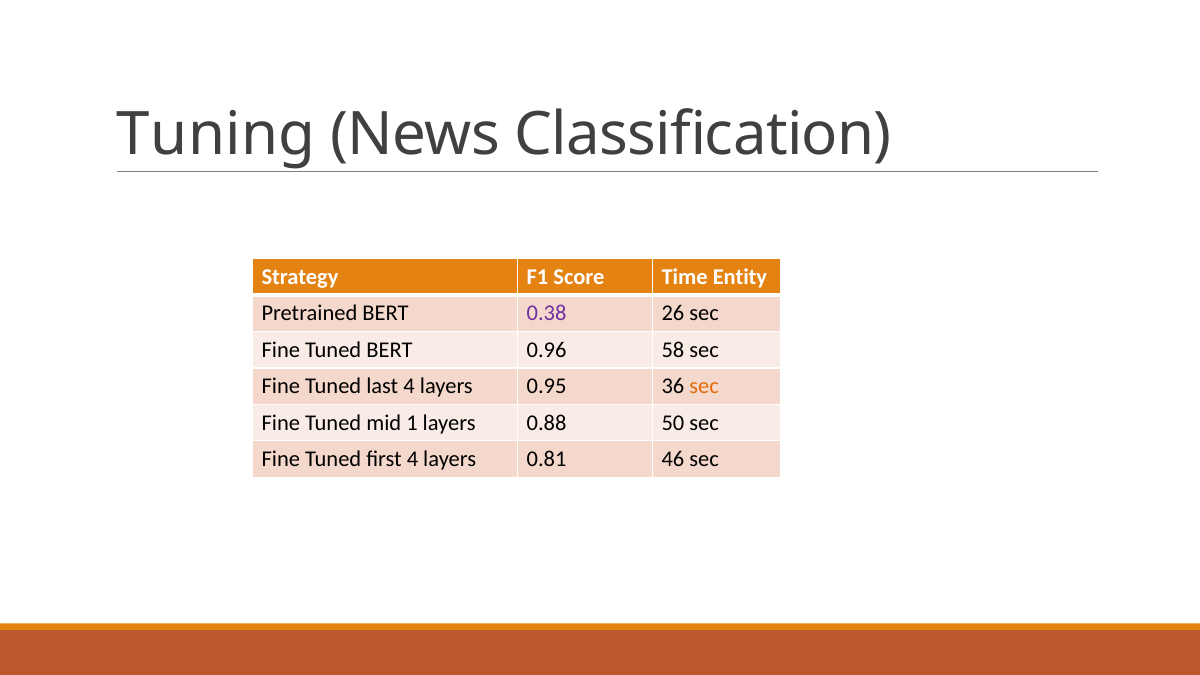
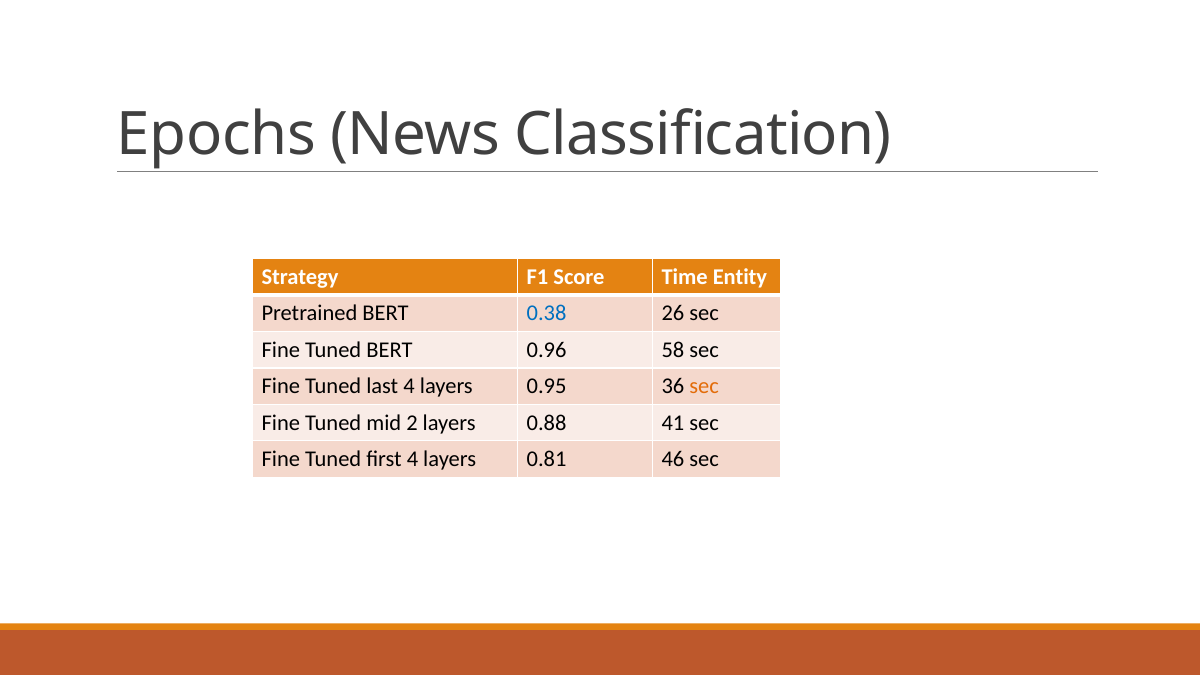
Tuning: Tuning -> Epochs
0.38 colour: purple -> blue
1: 1 -> 2
50: 50 -> 41
